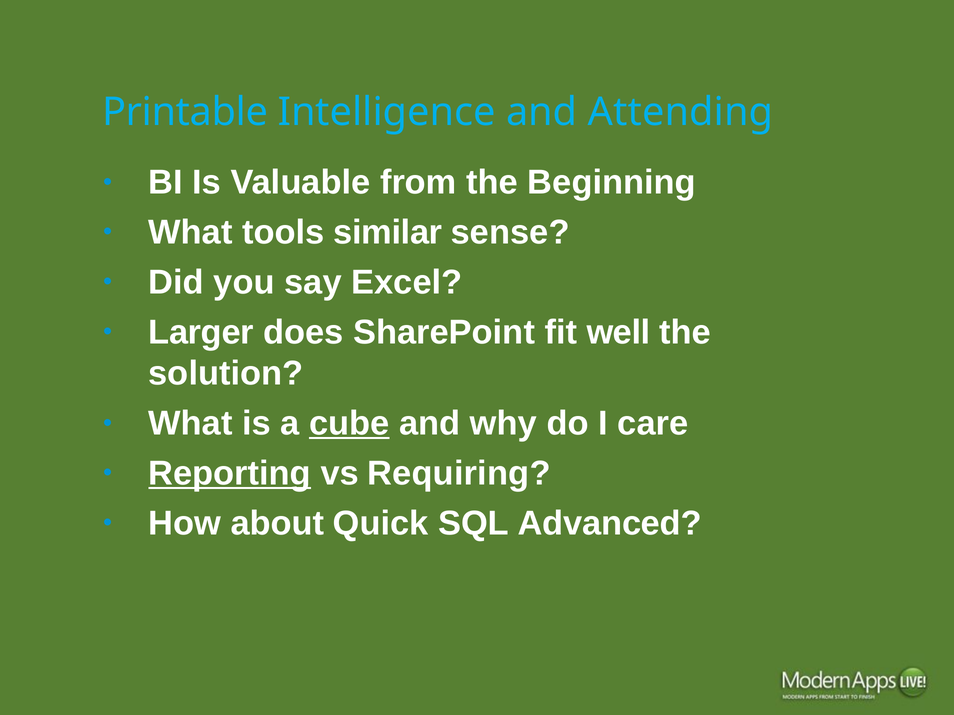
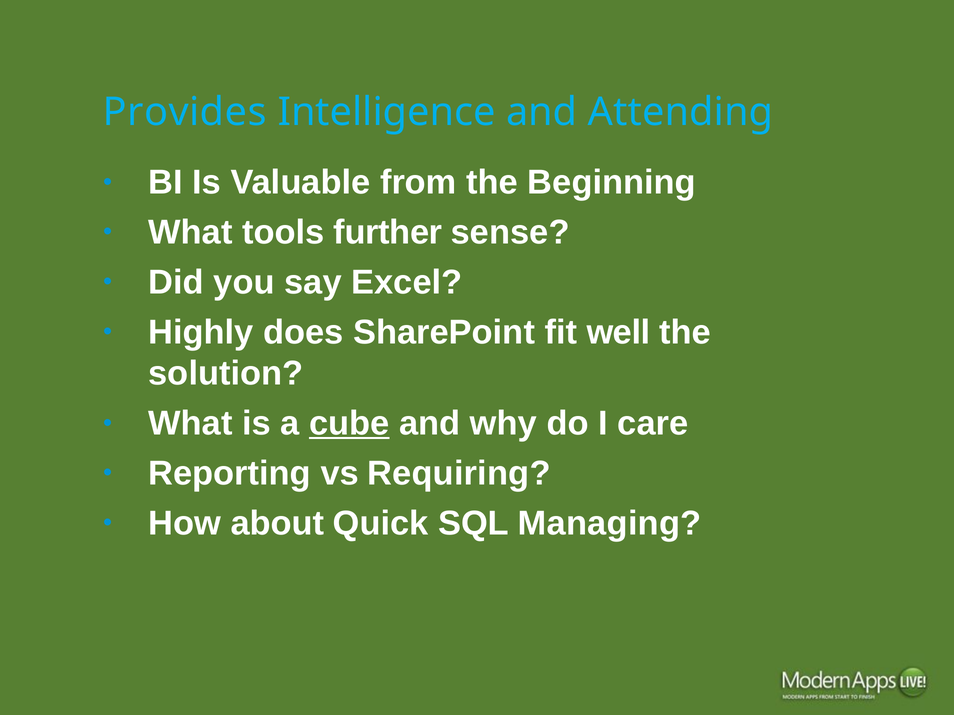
Printable: Printable -> Provides
similar: similar -> further
Larger: Larger -> Highly
Reporting underline: present -> none
Advanced: Advanced -> Managing
